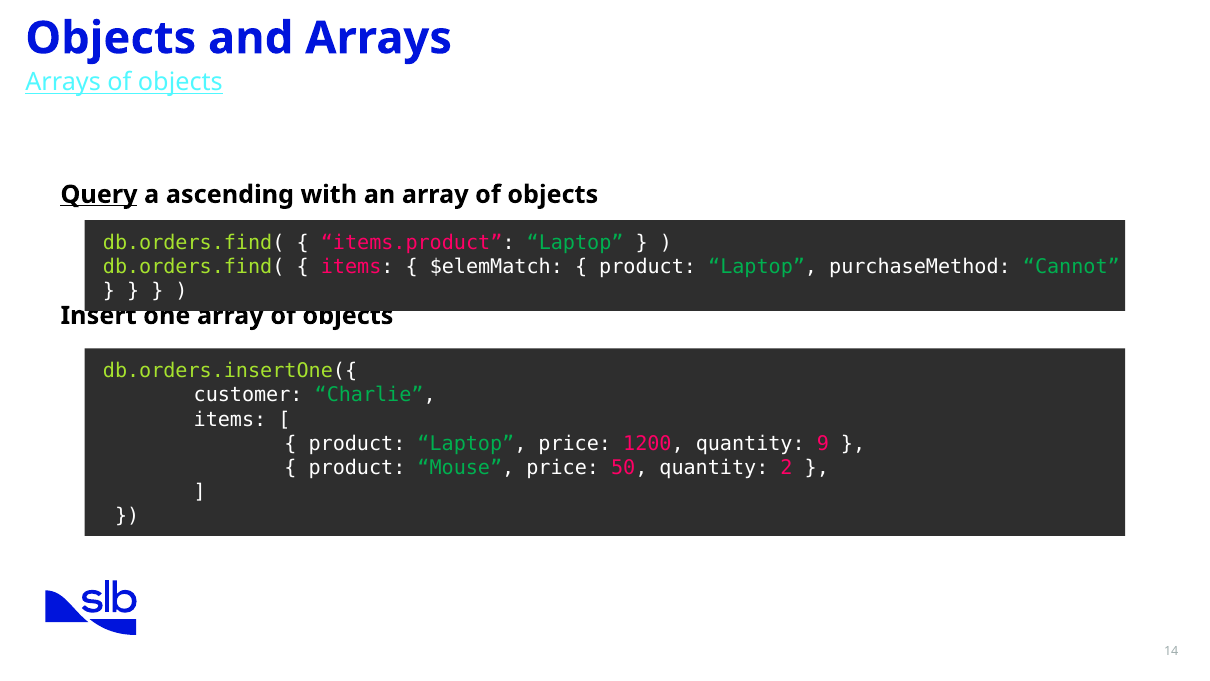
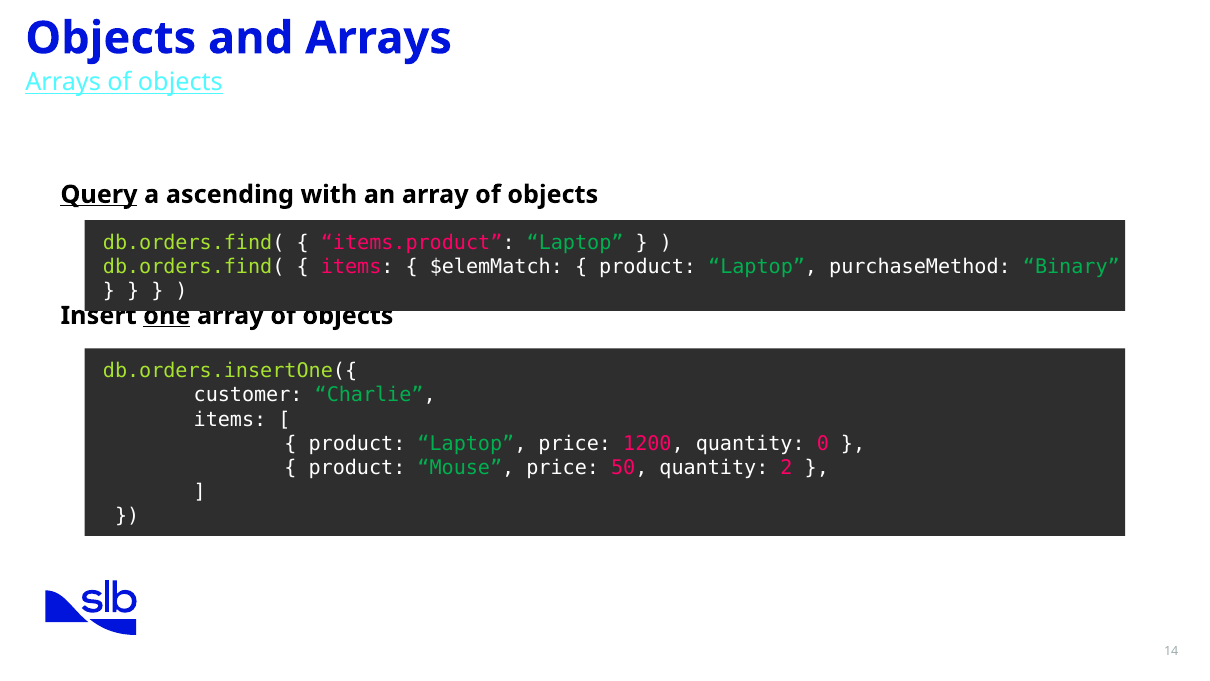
Cannot: Cannot -> Binary
one underline: none -> present
9: 9 -> 0
